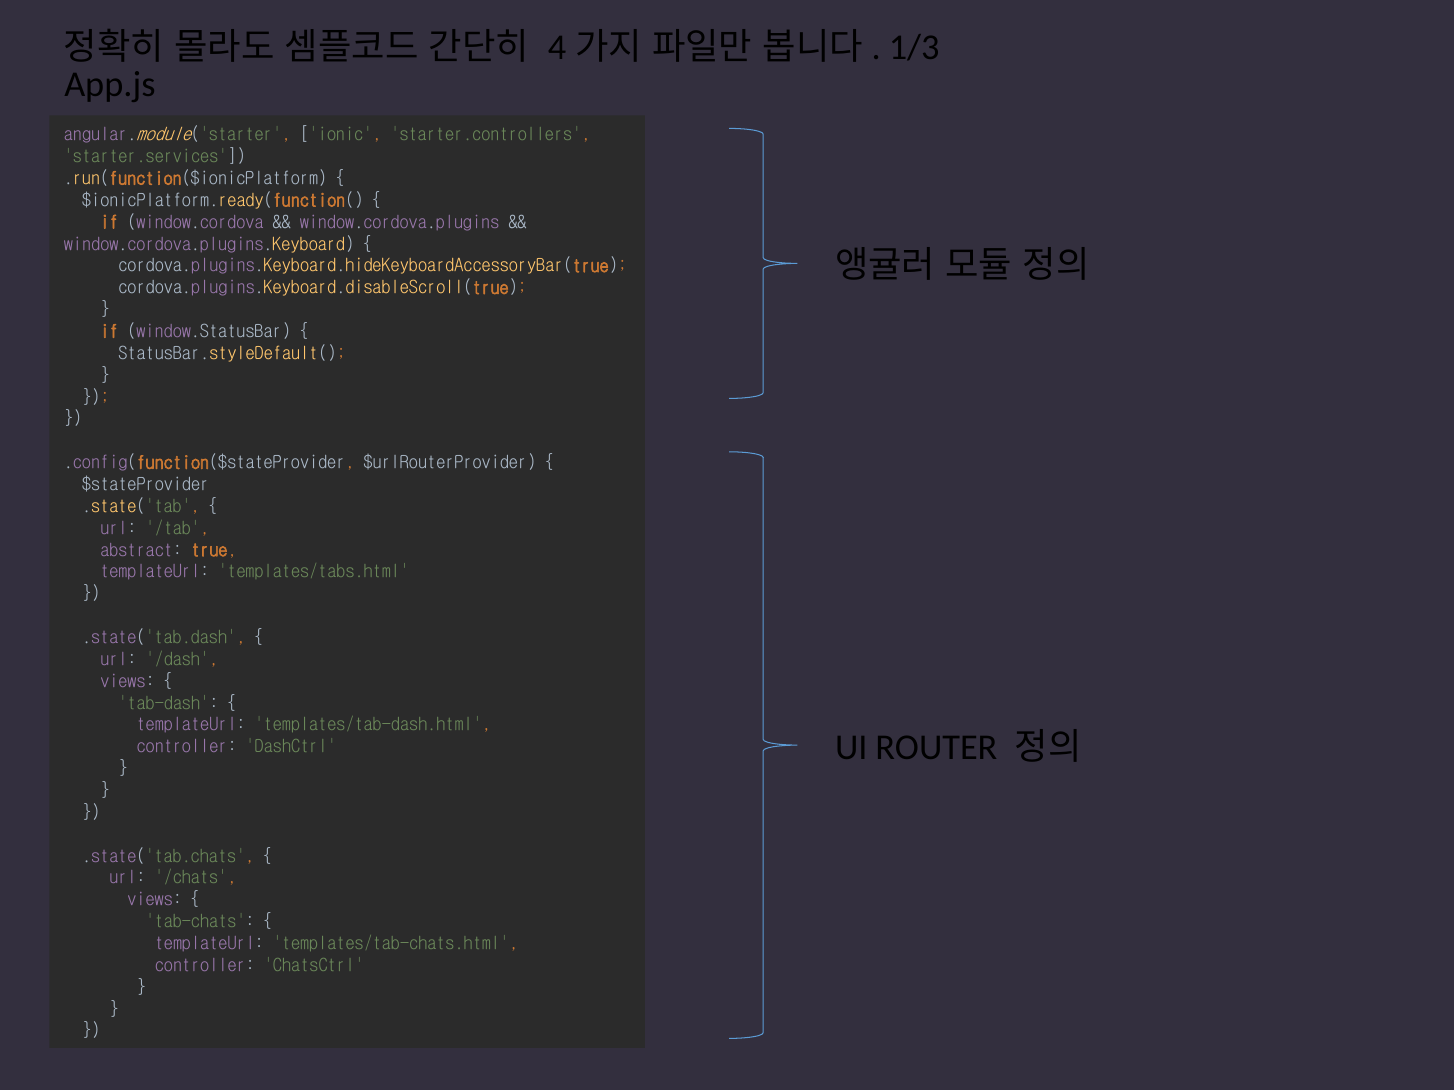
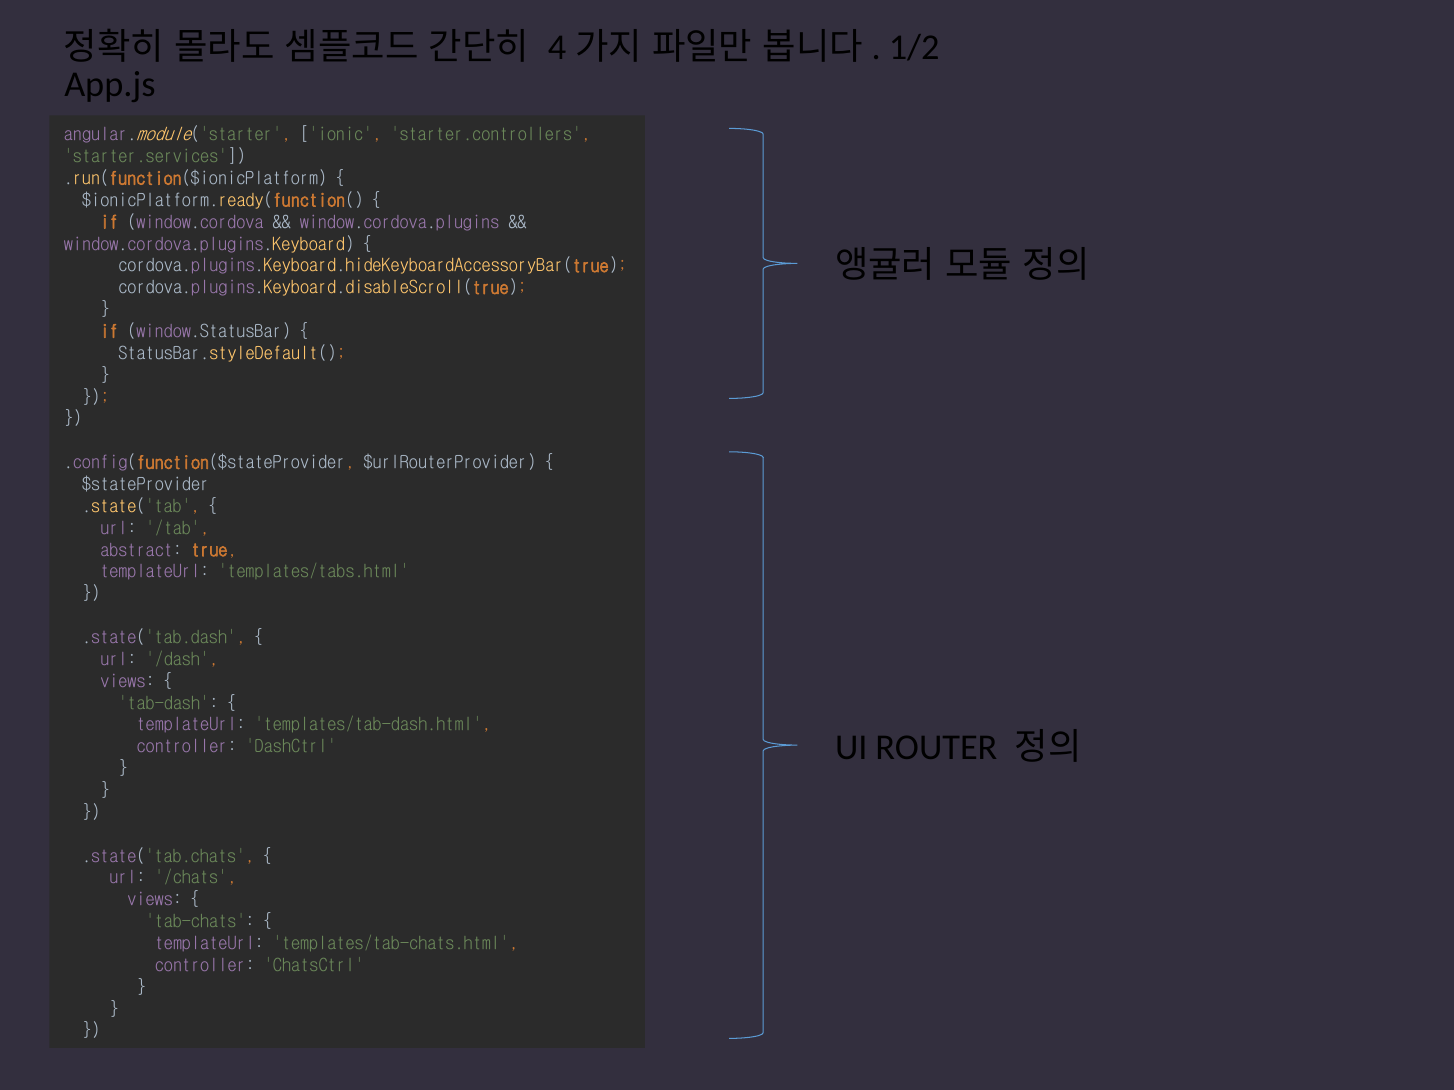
1/3: 1/3 -> 1/2
